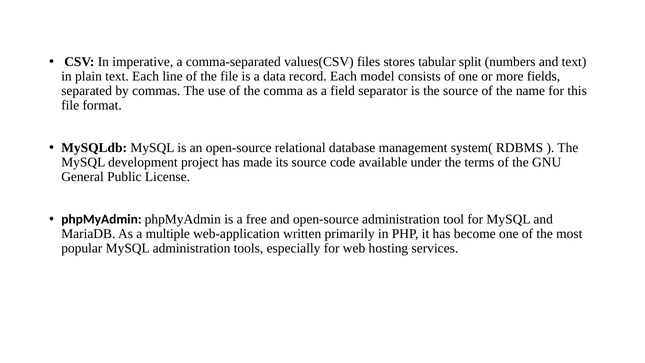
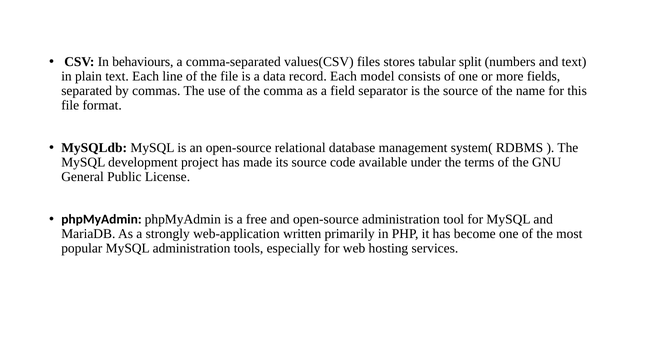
imperative: imperative -> behaviours
multiple: multiple -> strongly
